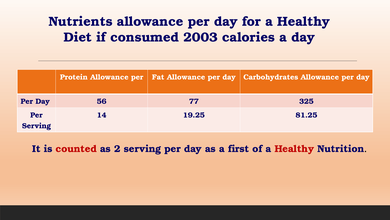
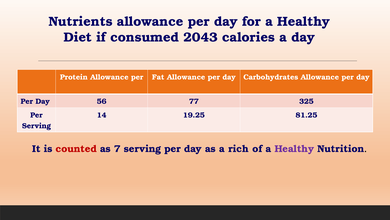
2003: 2003 -> 2043
2: 2 -> 7
first: first -> rich
Healthy at (294, 149) colour: red -> purple
